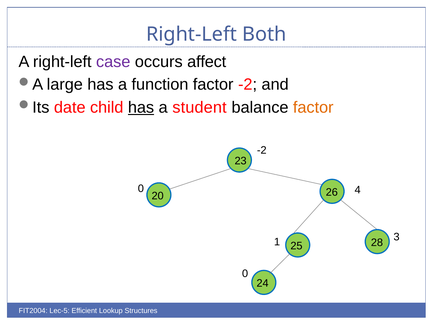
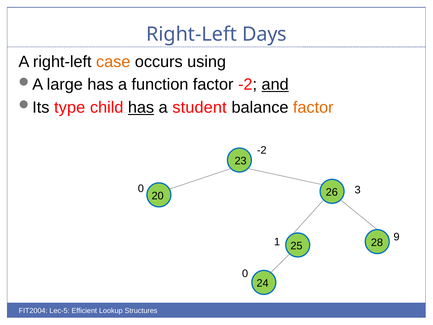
Both: Both -> Days
case colour: purple -> orange
affect: affect -> using
and underline: none -> present
date: date -> type
4: 4 -> 3
3: 3 -> 9
